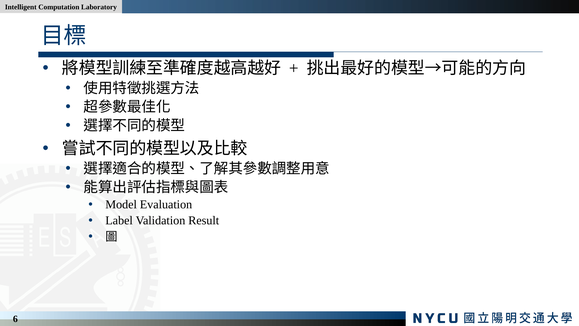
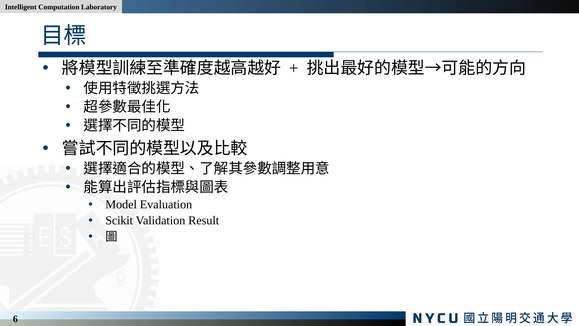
Label: Label -> Scikit
